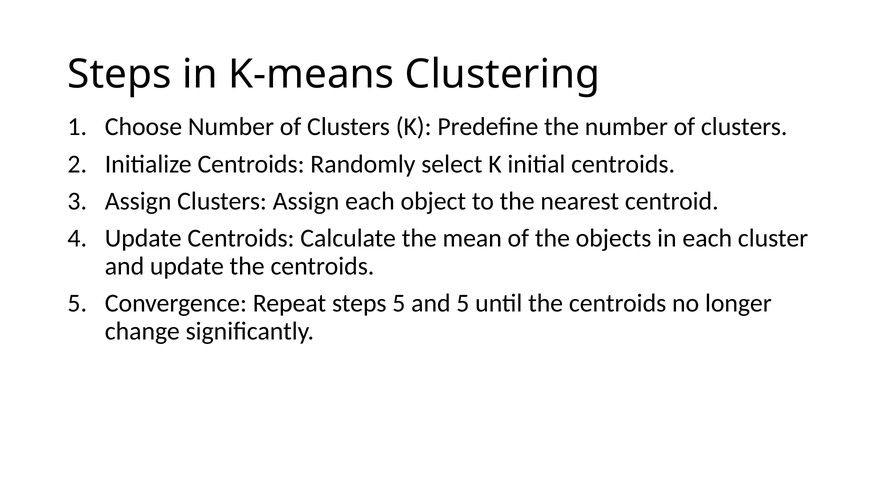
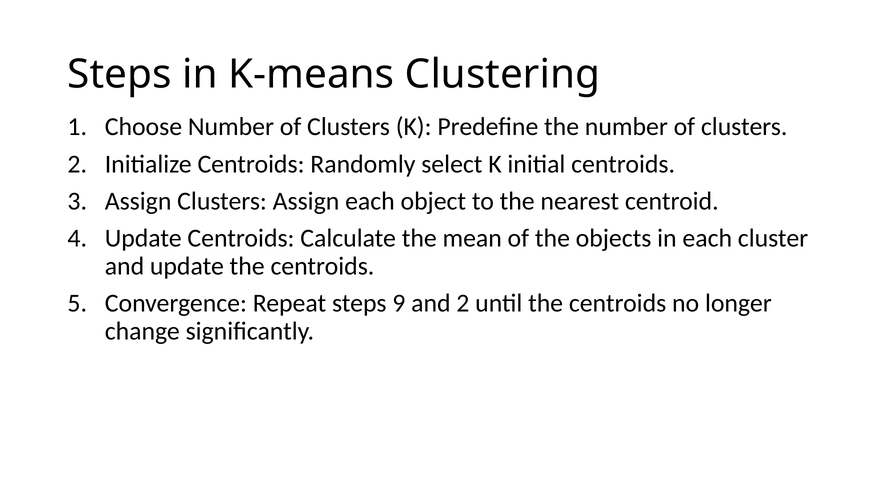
steps 5: 5 -> 9
and 5: 5 -> 2
